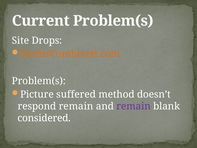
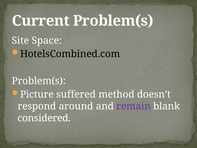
Drops: Drops -> Space
HotelsCombined.com colour: orange -> black
respond remain: remain -> around
